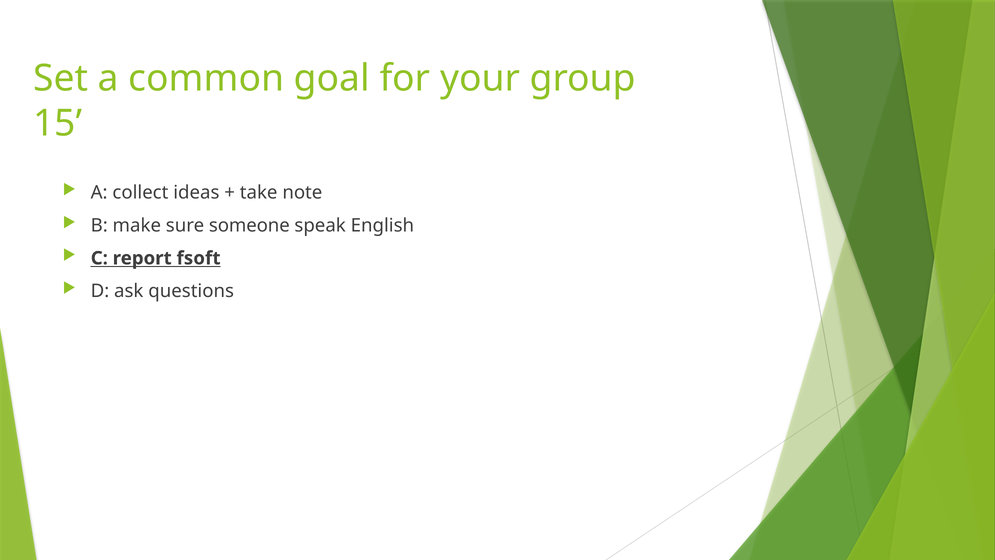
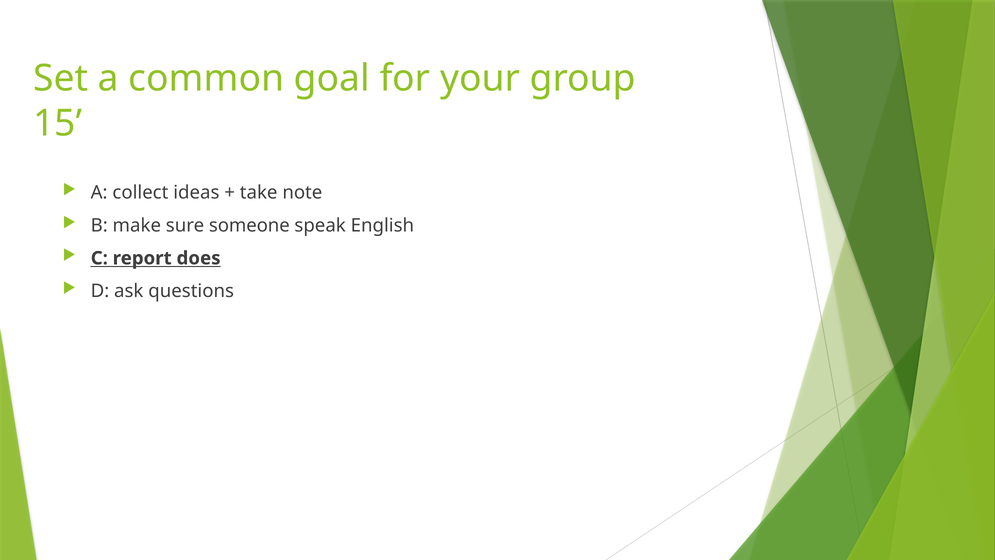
fsoft: fsoft -> does
